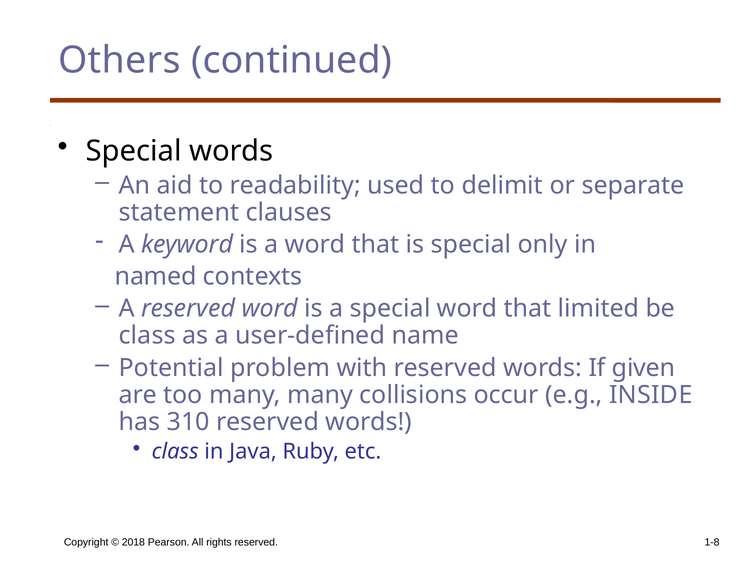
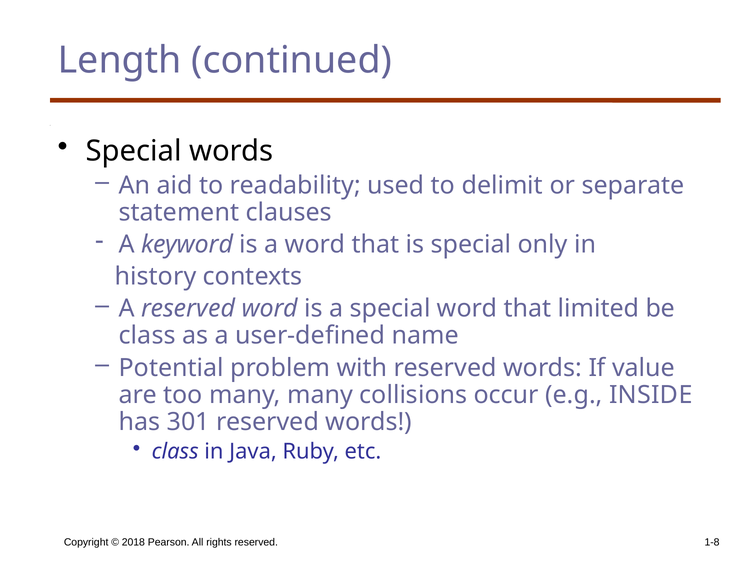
Others: Others -> Length
named: named -> history
given: given -> value
310: 310 -> 301
